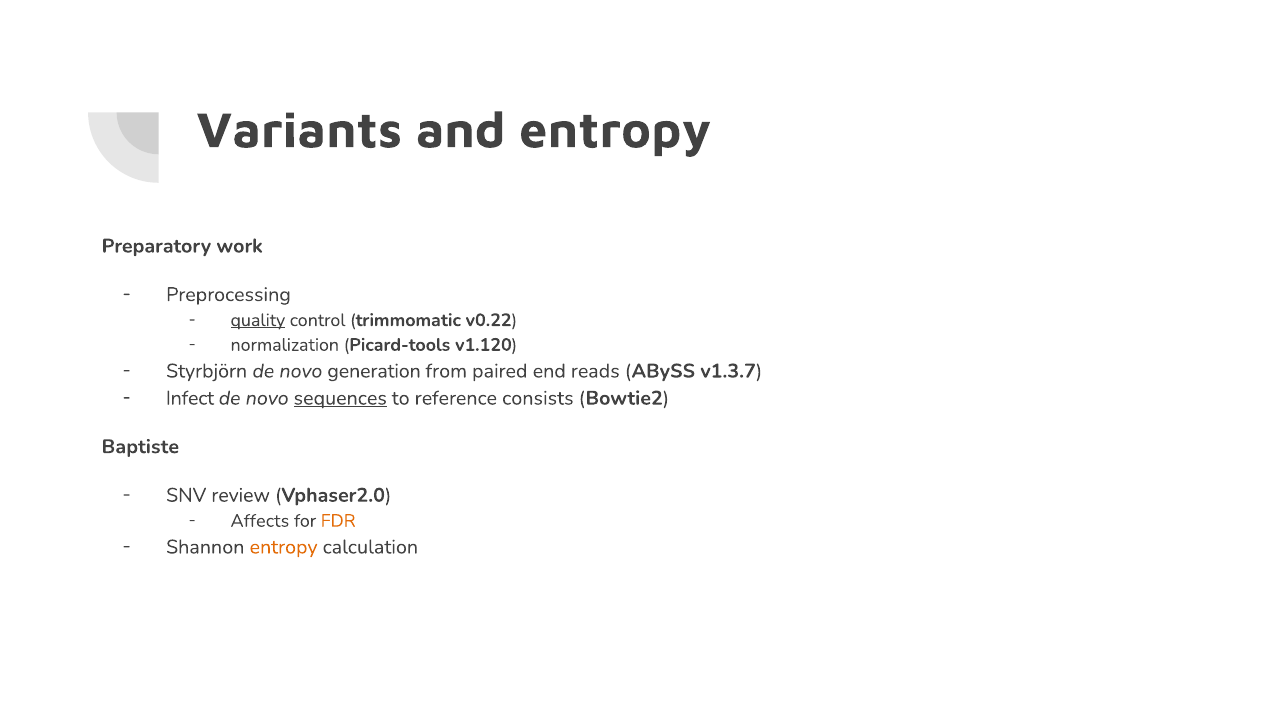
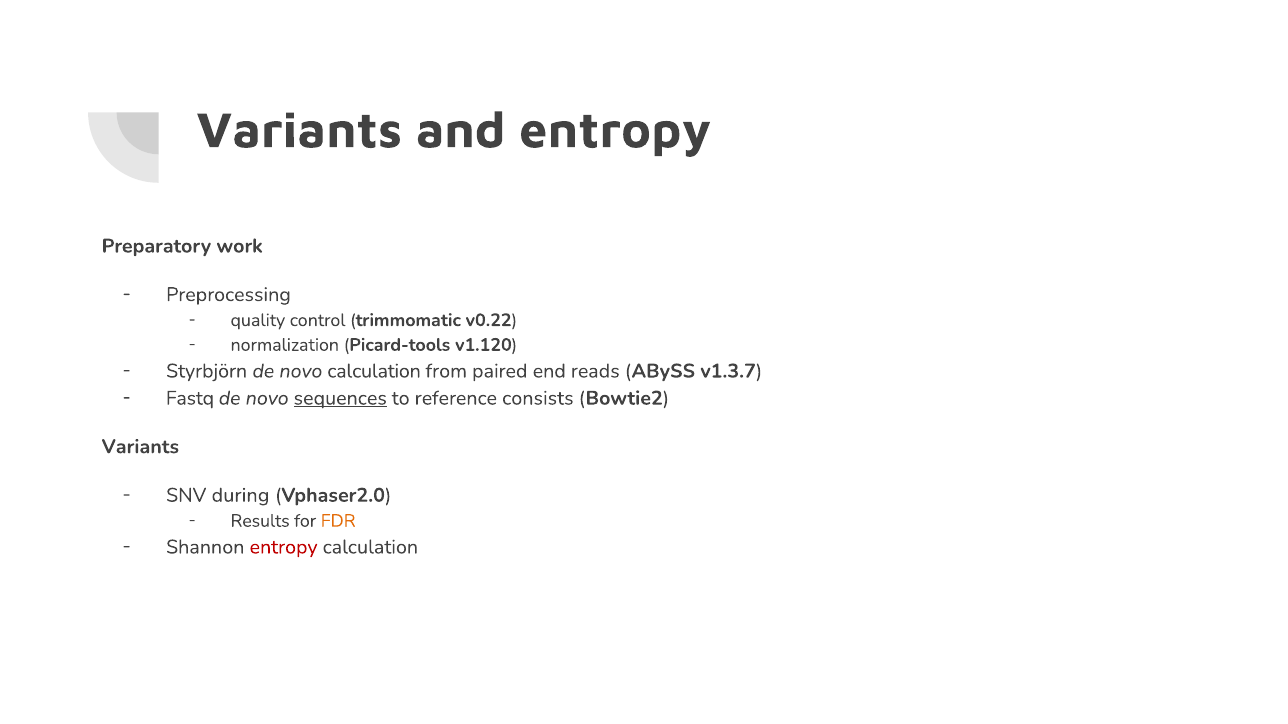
quality underline: present -> none
novo generation: generation -> calculation
Infect: Infect -> Fastq
Baptiste at (140, 447): Baptiste -> Variants
review: review -> during
Affects: Affects -> Results
entropy at (284, 547) colour: orange -> red
